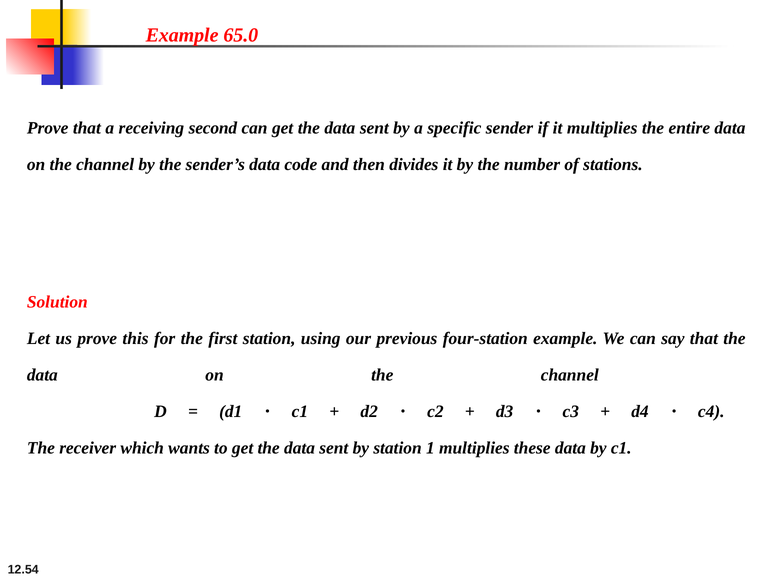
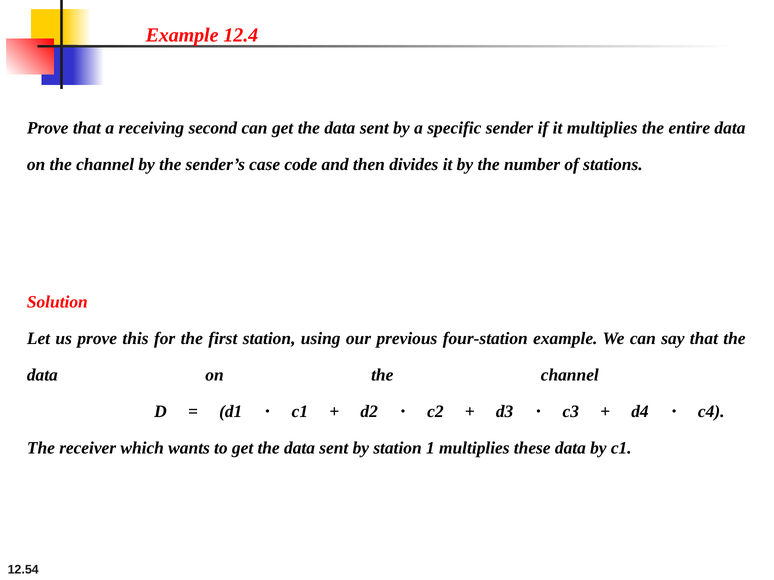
65.0: 65.0 -> 12.4
sender’s data: data -> case
